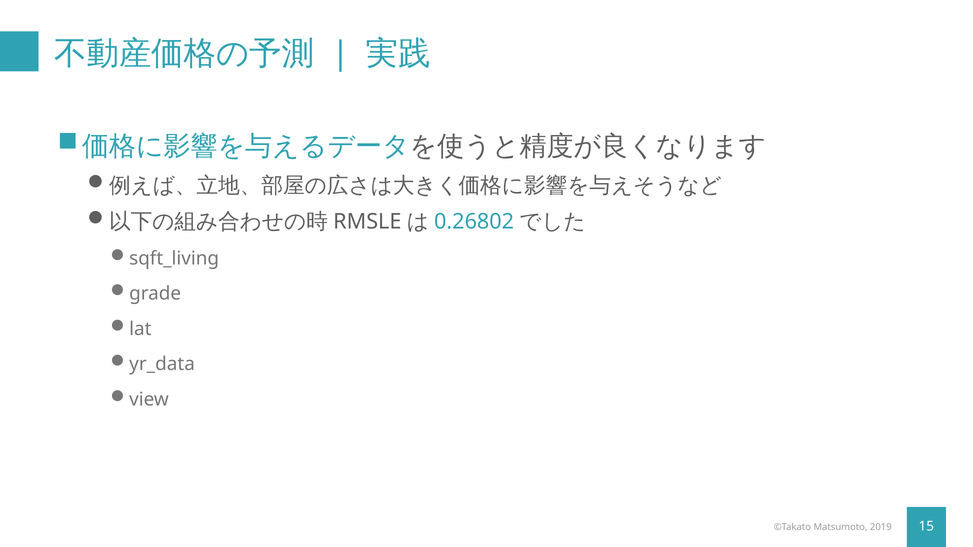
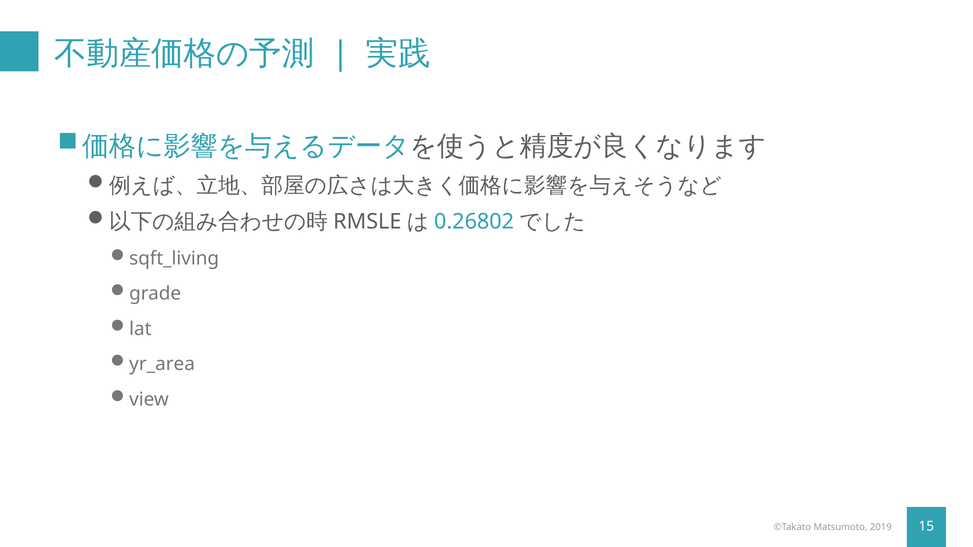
yr_data: yr_data -> yr_area
